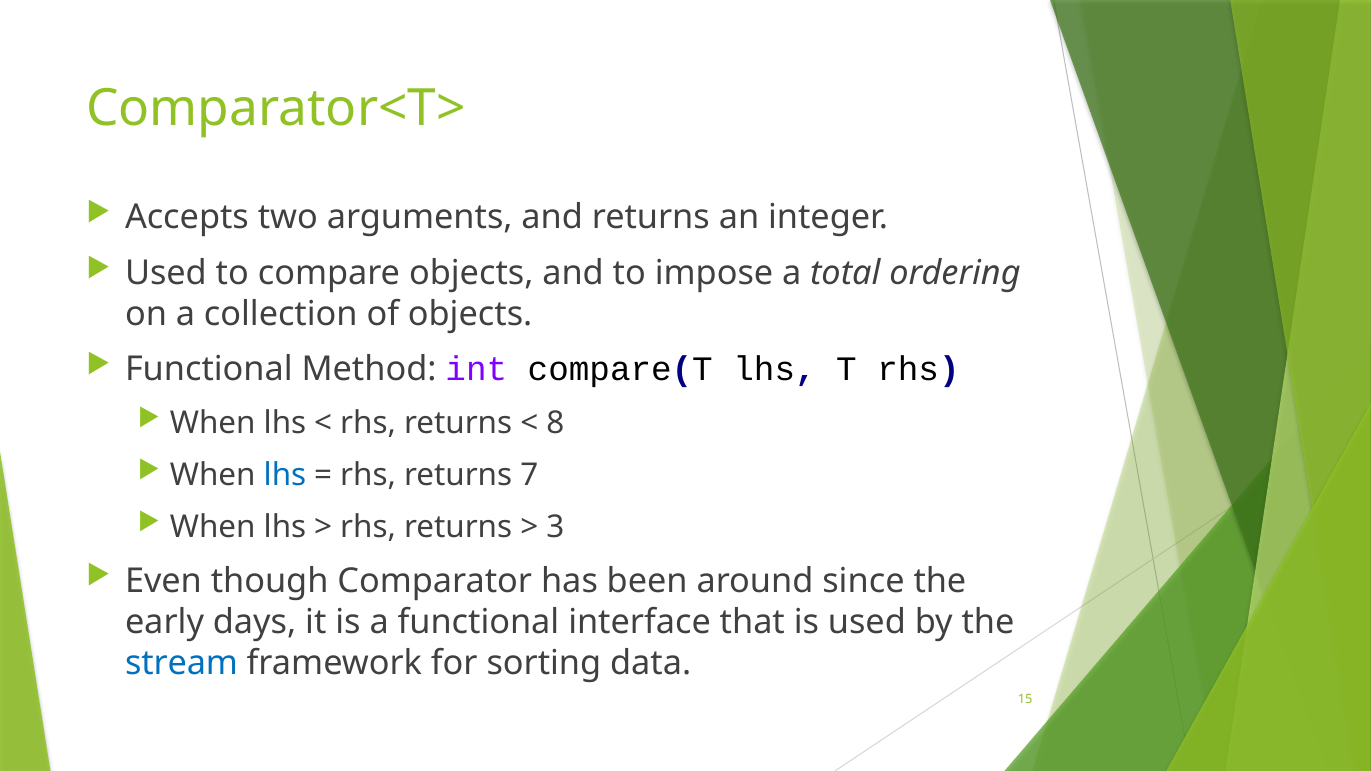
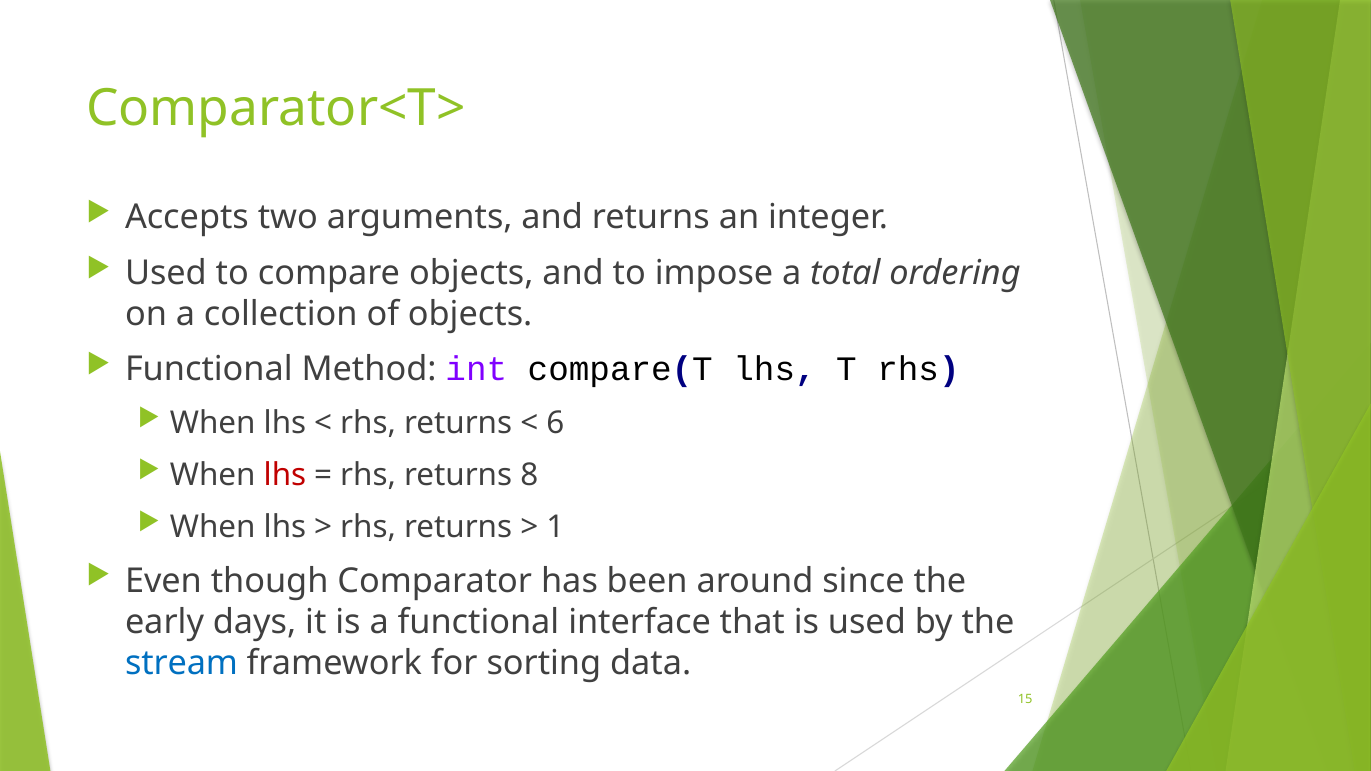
8: 8 -> 6
lhs at (285, 475) colour: blue -> red
7: 7 -> 8
3: 3 -> 1
